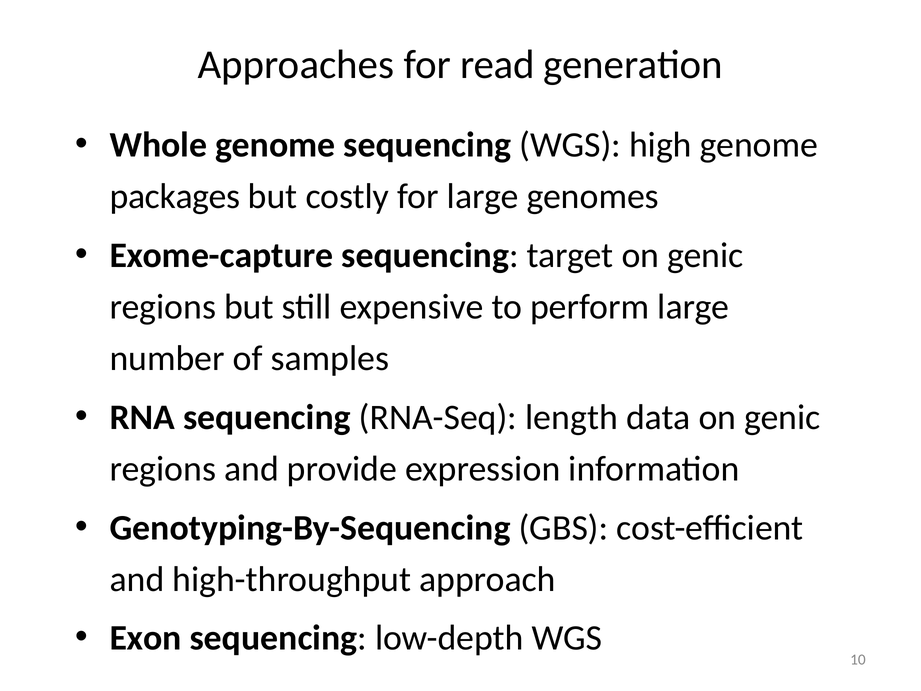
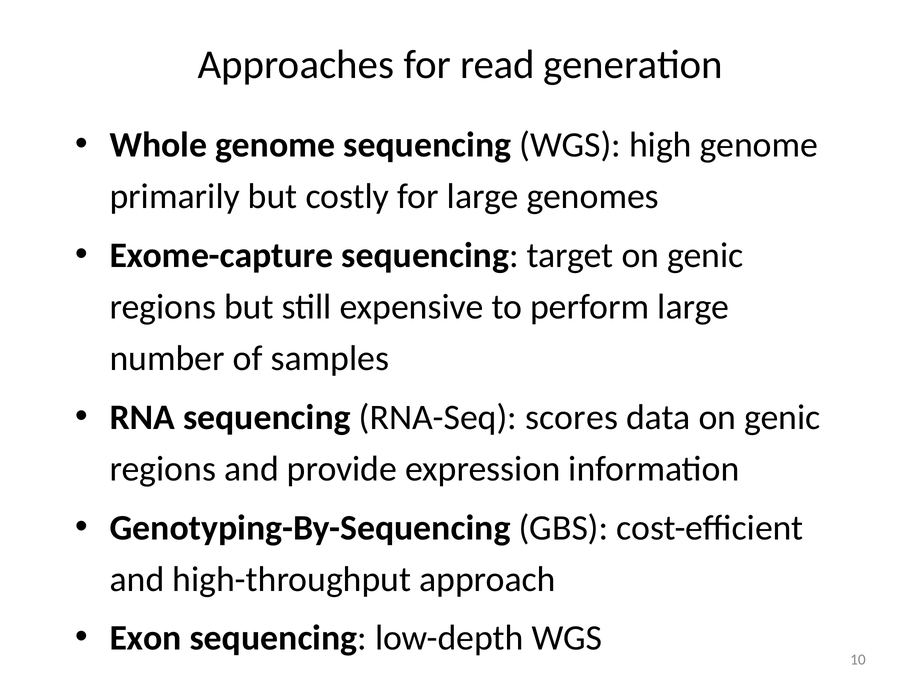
packages: packages -> primarily
length: length -> scores
